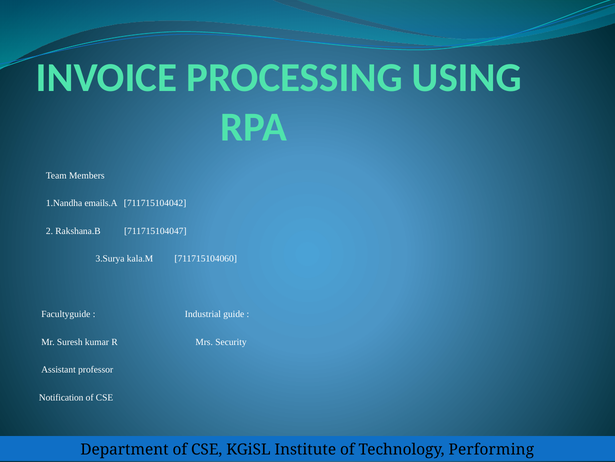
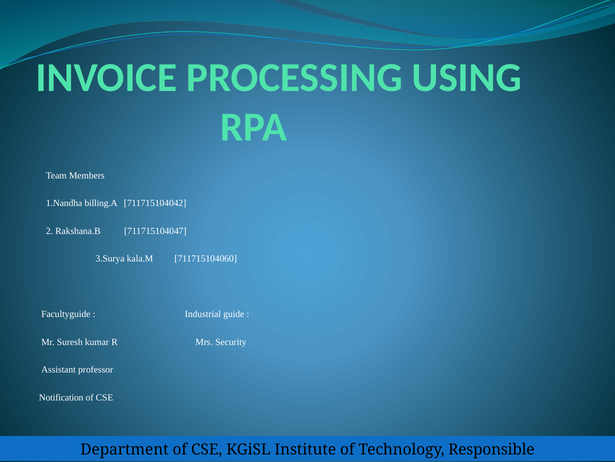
emails.A: emails.A -> billing.A
Performing: Performing -> Responsible
